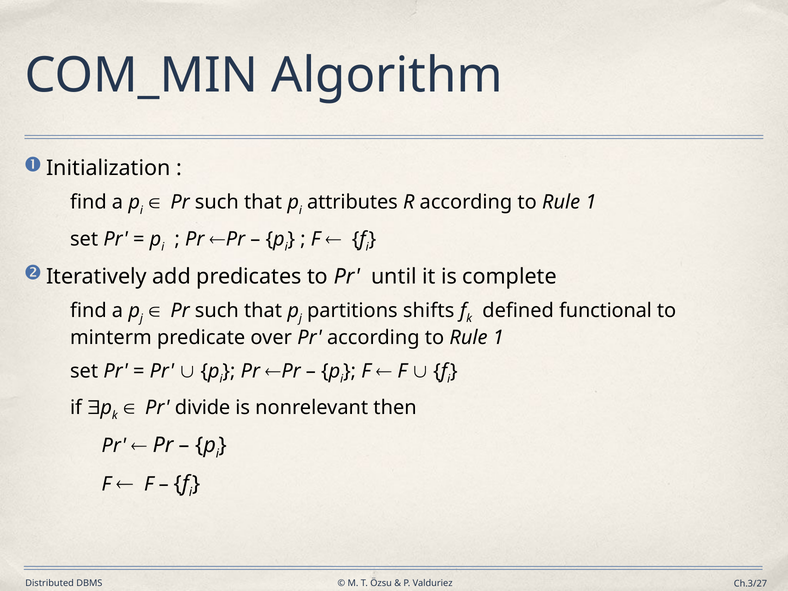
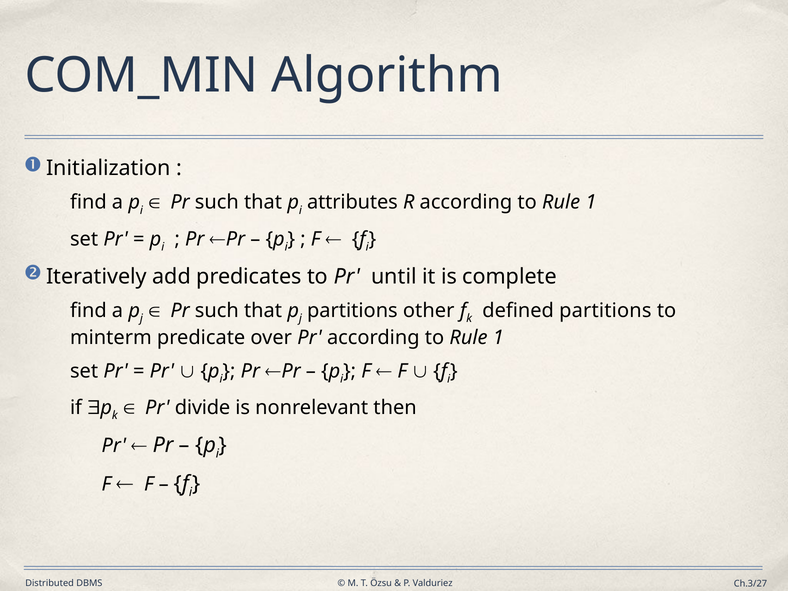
shifts: shifts -> other
defined functional: functional -> partitions
